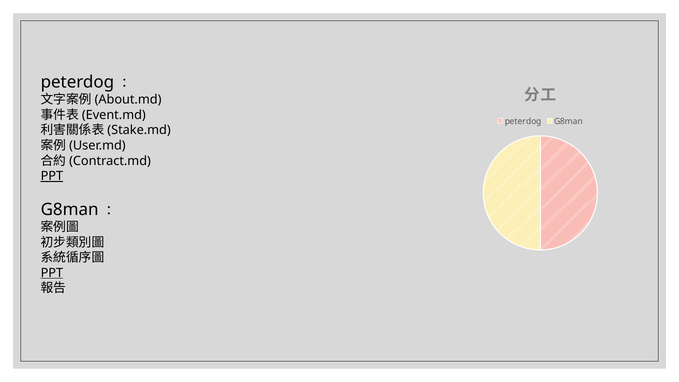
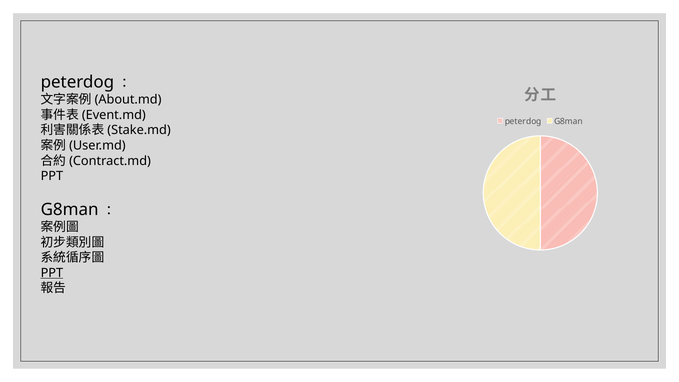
PPT at (52, 176) underline: present -> none
